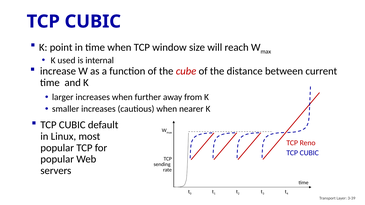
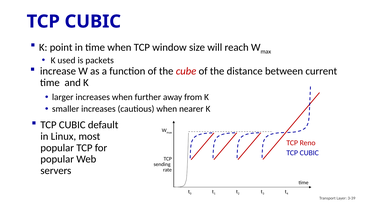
internal: internal -> packets
